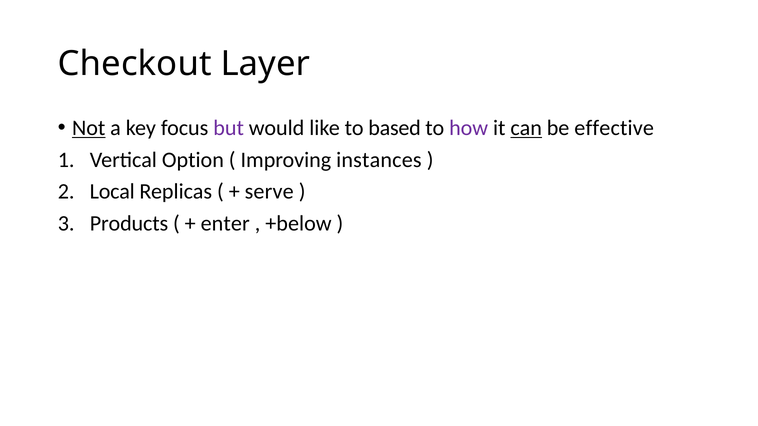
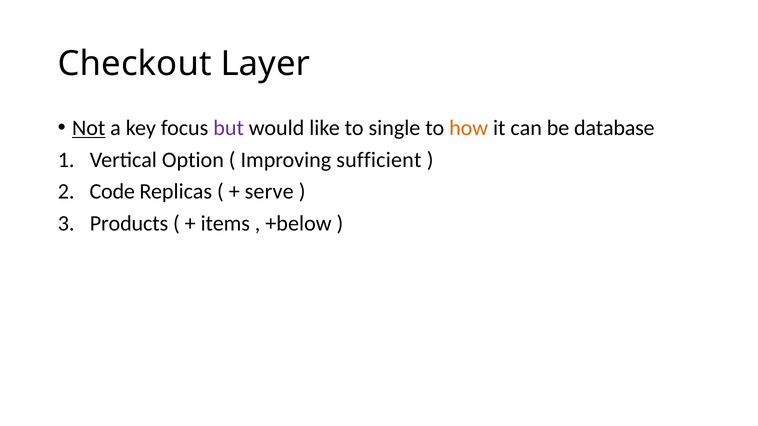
based: based -> single
how colour: purple -> orange
can underline: present -> none
effective: effective -> database
instances: instances -> sufficient
Local: Local -> Code
enter: enter -> items
